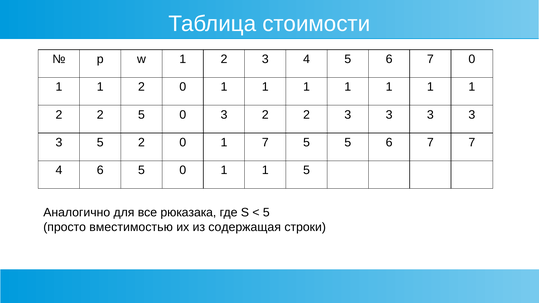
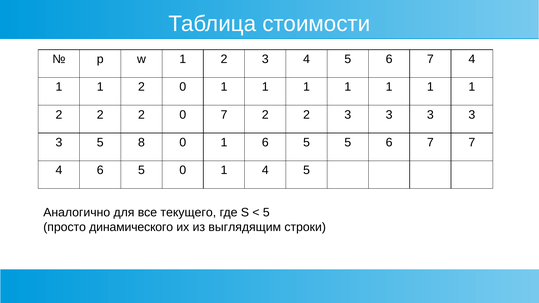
6 7 0: 0 -> 4
2 2 5: 5 -> 2
0 3: 3 -> 7
5 2: 2 -> 8
1 7: 7 -> 6
5 0 1 1: 1 -> 4
рюказака: рюказака -> текущего
вместимостью: вместимостью -> динамического
содержащая: содержащая -> выглядящим
